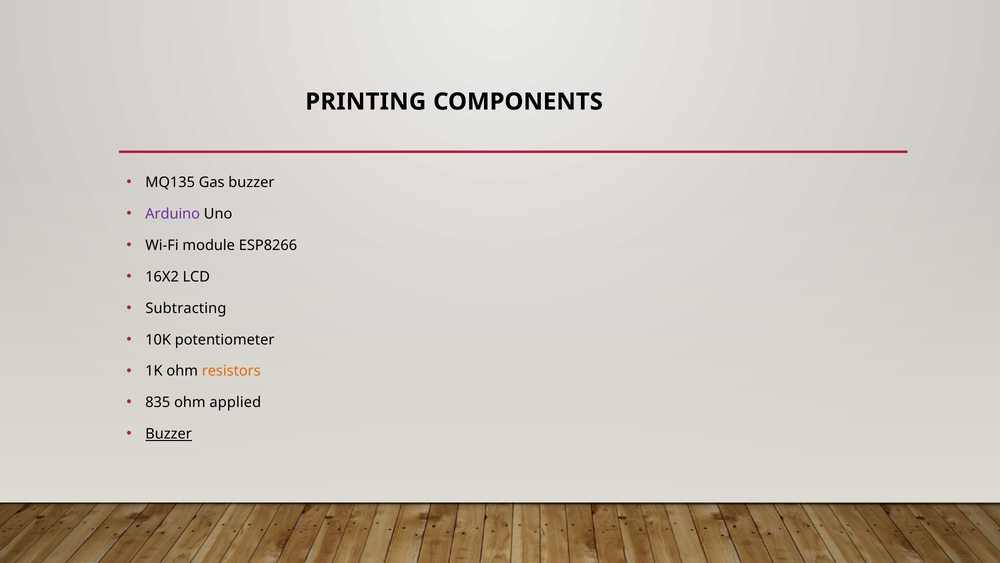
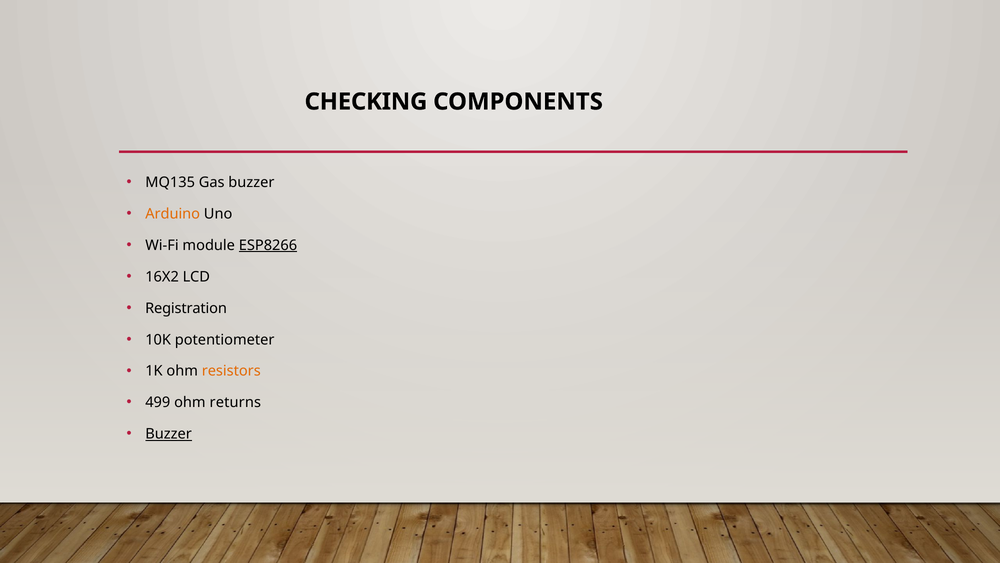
PRINTING: PRINTING -> CHECKING
Arduino colour: purple -> orange
ESP8266 underline: none -> present
Subtracting: Subtracting -> Registration
835: 835 -> 499
applied: applied -> returns
